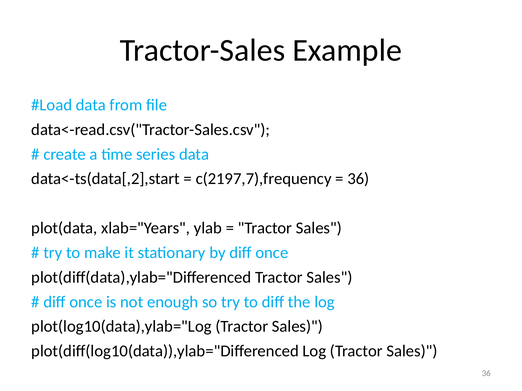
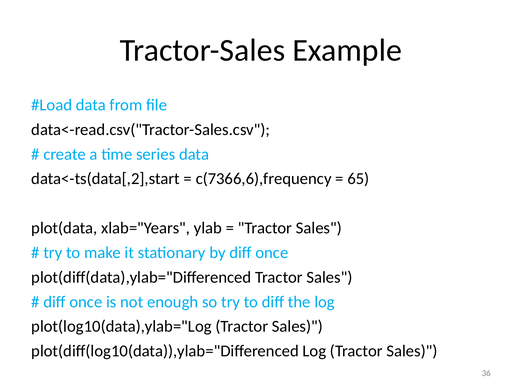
c(2197,7),frequency: c(2197,7),frequency -> c(7366,6),frequency
36 at (358, 179): 36 -> 65
